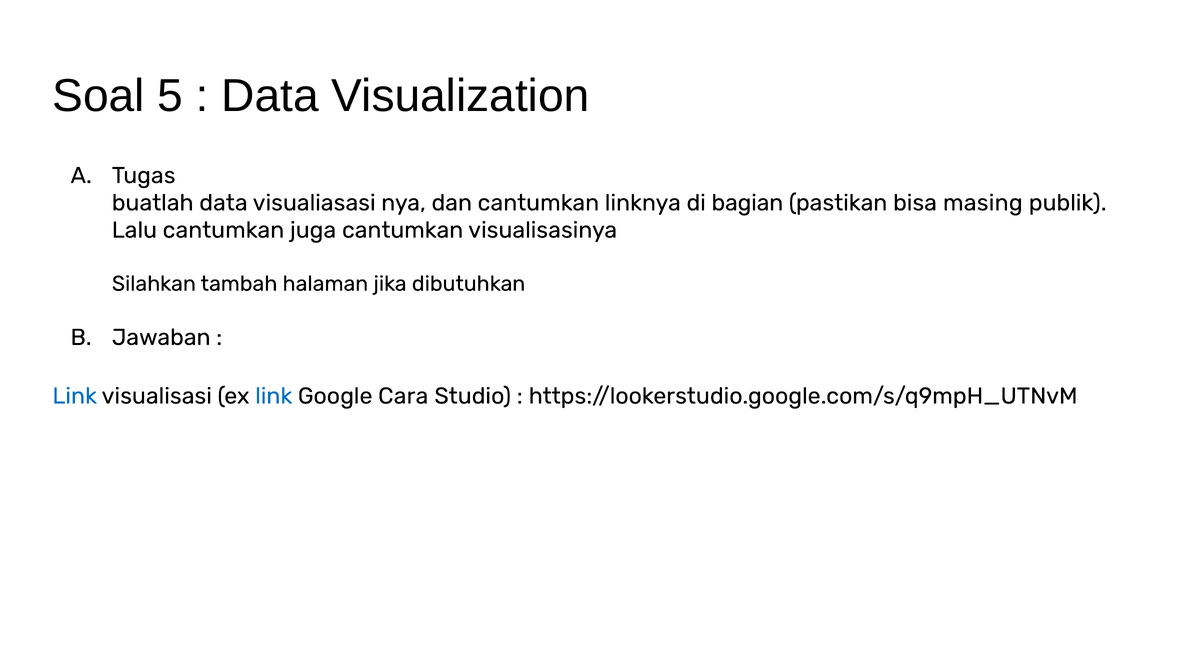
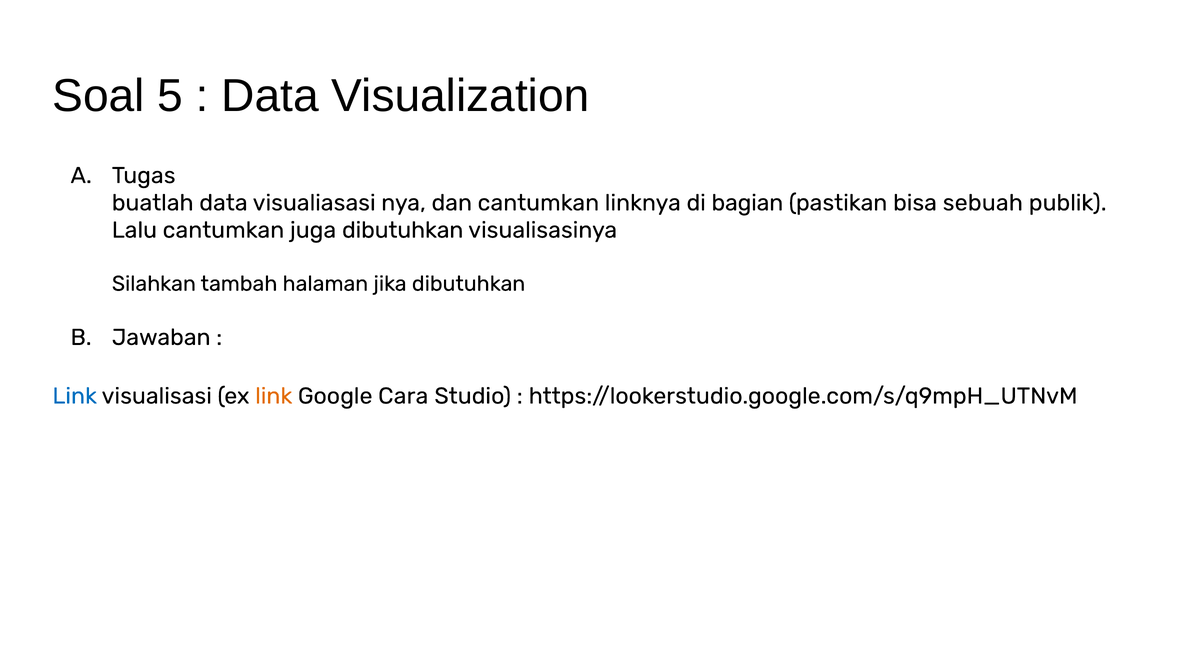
masing: masing -> sebuah
juga cantumkan: cantumkan -> dibutuhkan
link at (274, 396) colour: blue -> orange
